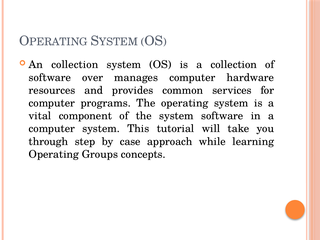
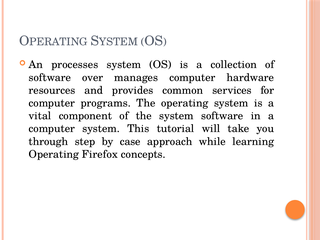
An collection: collection -> processes
Groups: Groups -> Firefox
